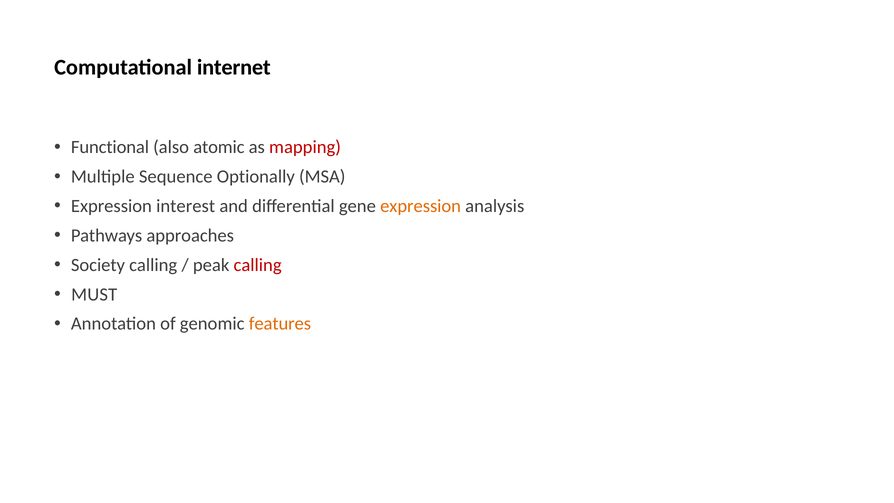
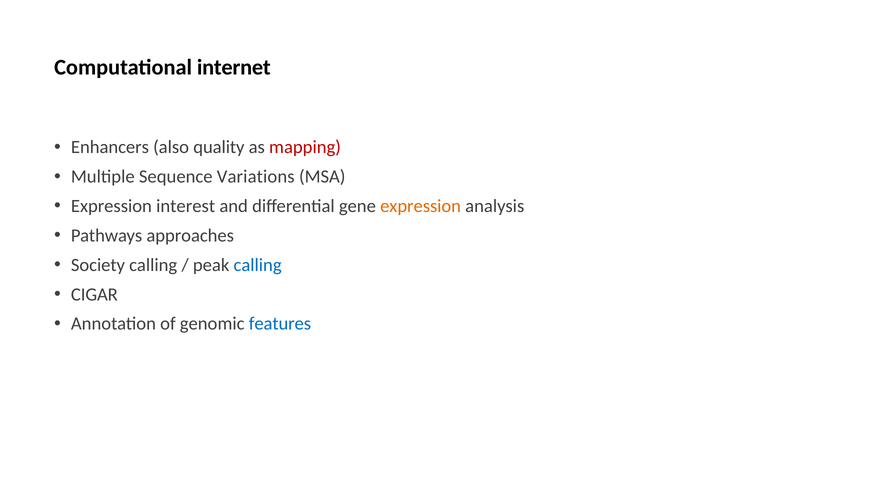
Functional: Functional -> Enhancers
atomic: atomic -> quality
Optionally: Optionally -> Variations
calling at (258, 265) colour: red -> blue
MUST: MUST -> CIGAR
features colour: orange -> blue
